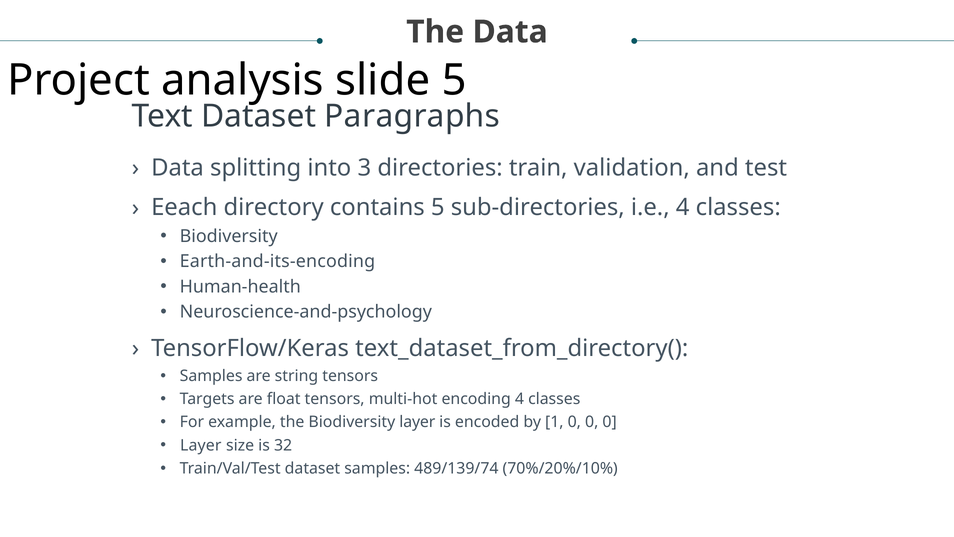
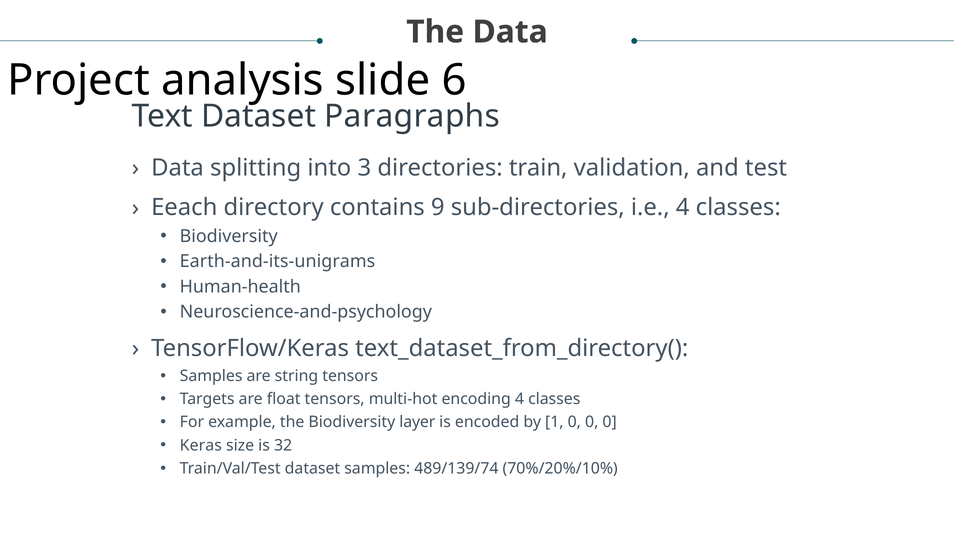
slide 5: 5 -> 6
contains 5: 5 -> 9
Earth-and-its-encoding: Earth-and-its-encoding -> Earth-and-its-unigrams
Layer at (201, 445): Layer -> Keras
